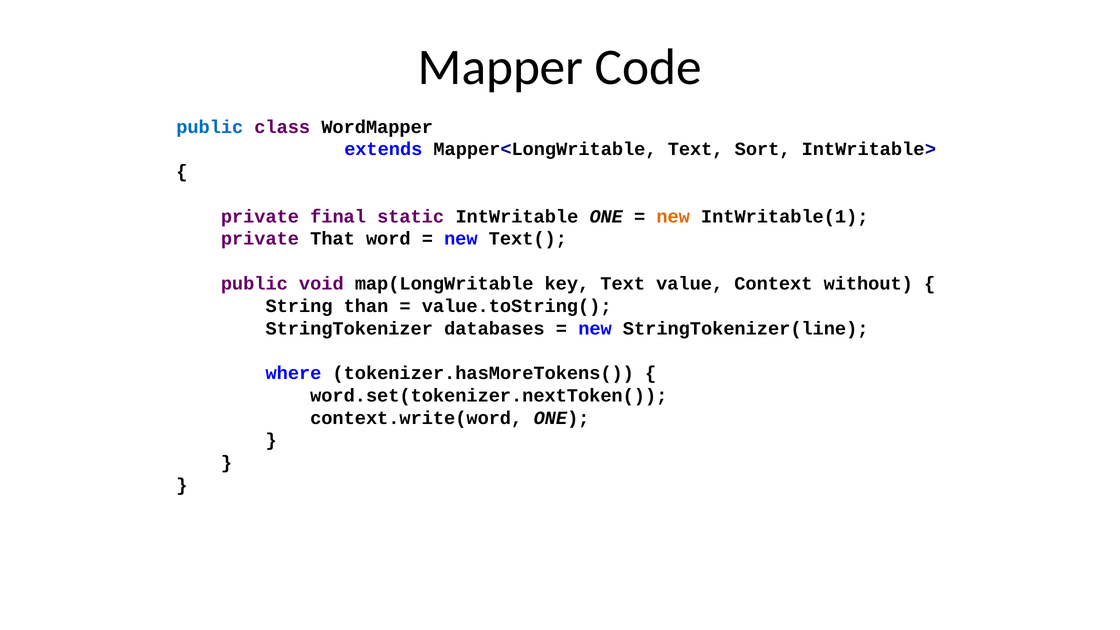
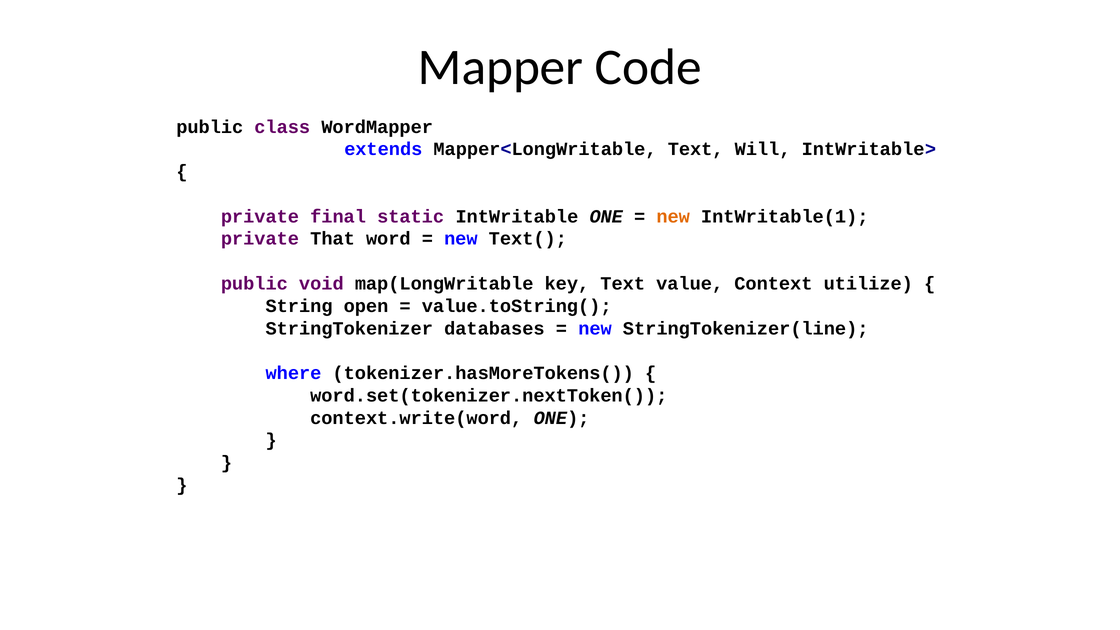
public at (210, 127) colour: blue -> black
Sort: Sort -> Will
without: without -> utilize
than: than -> open
